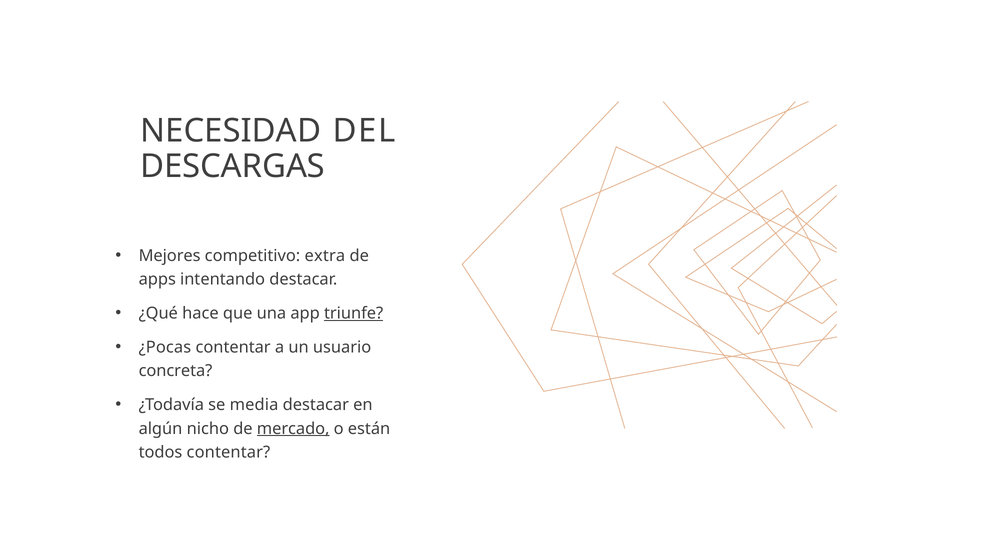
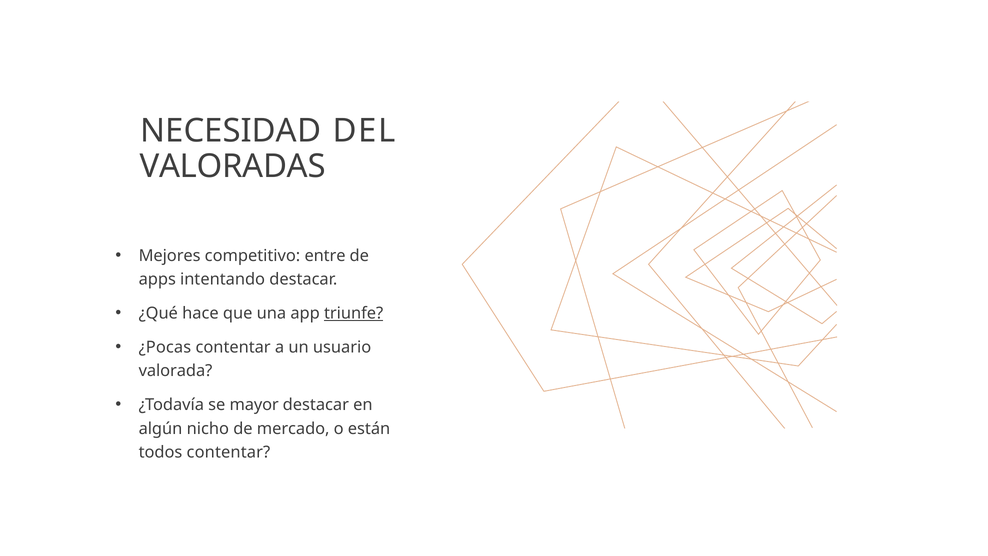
DESCARGAS: DESCARGAS -> VALORADAS
extra: extra -> entre
concreta: concreta -> valorada
media: media -> mayor
mercado underline: present -> none
